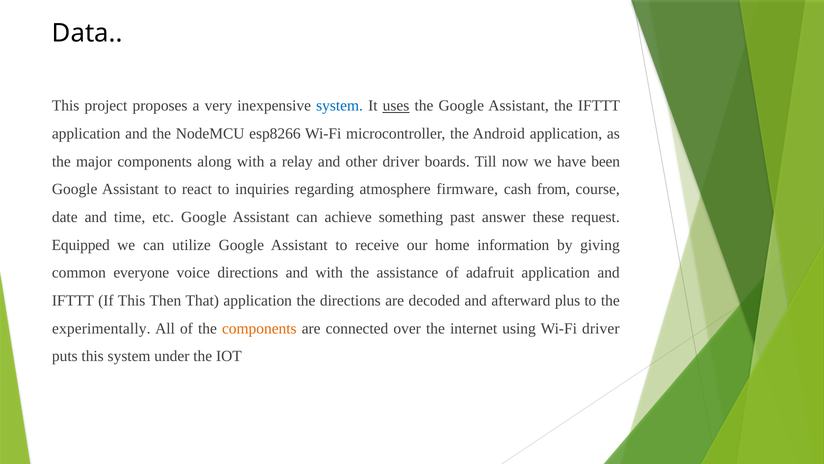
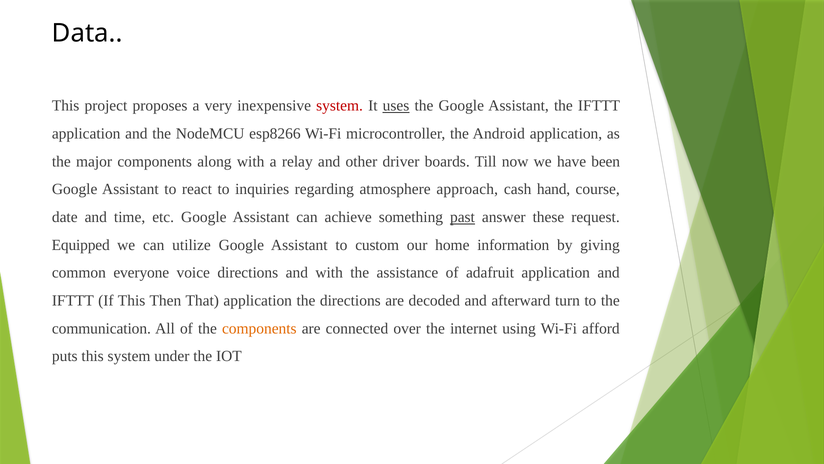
system at (340, 106) colour: blue -> red
firmware: firmware -> approach
from: from -> hand
past underline: none -> present
receive: receive -> custom
plus: plus -> turn
experimentally: experimentally -> communication
Wi-Fi driver: driver -> afford
